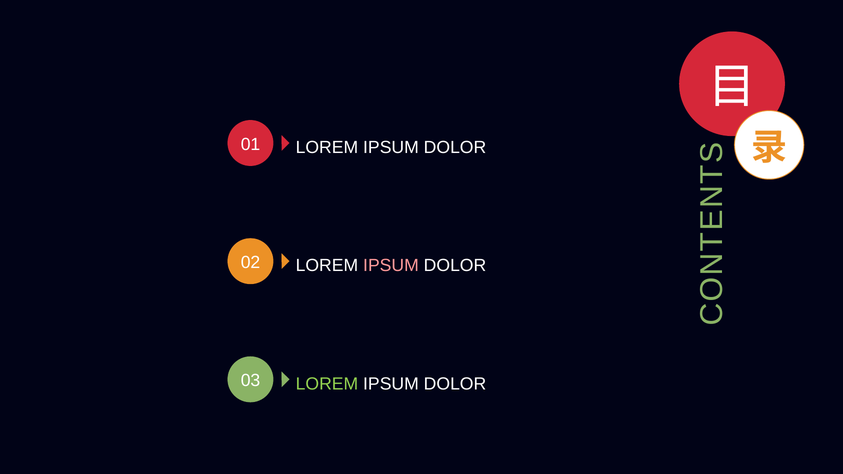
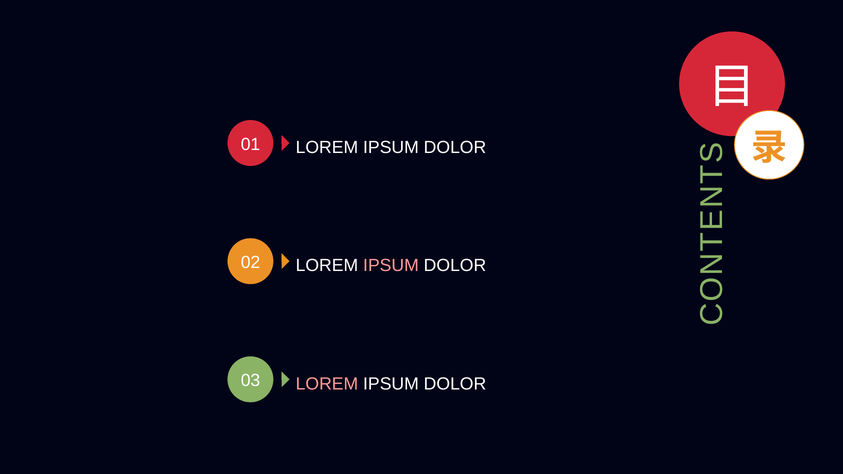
LOREM at (327, 384) colour: light green -> pink
